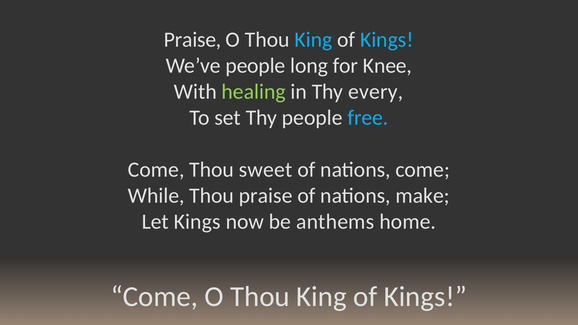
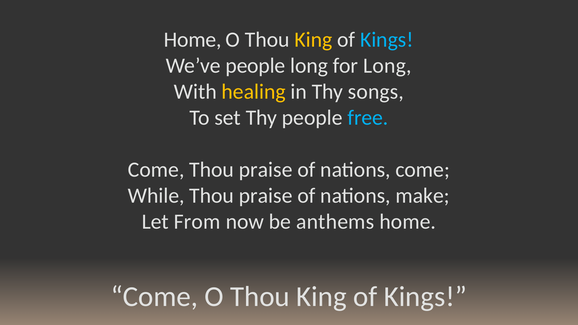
Praise at (193, 40): Praise -> Home
King at (313, 40) colour: light blue -> yellow
for Knee: Knee -> Long
healing colour: light green -> yellow
every: every -> songs
Come Thou sweet: sweet -> praise
Let Kings: Kings -> From
